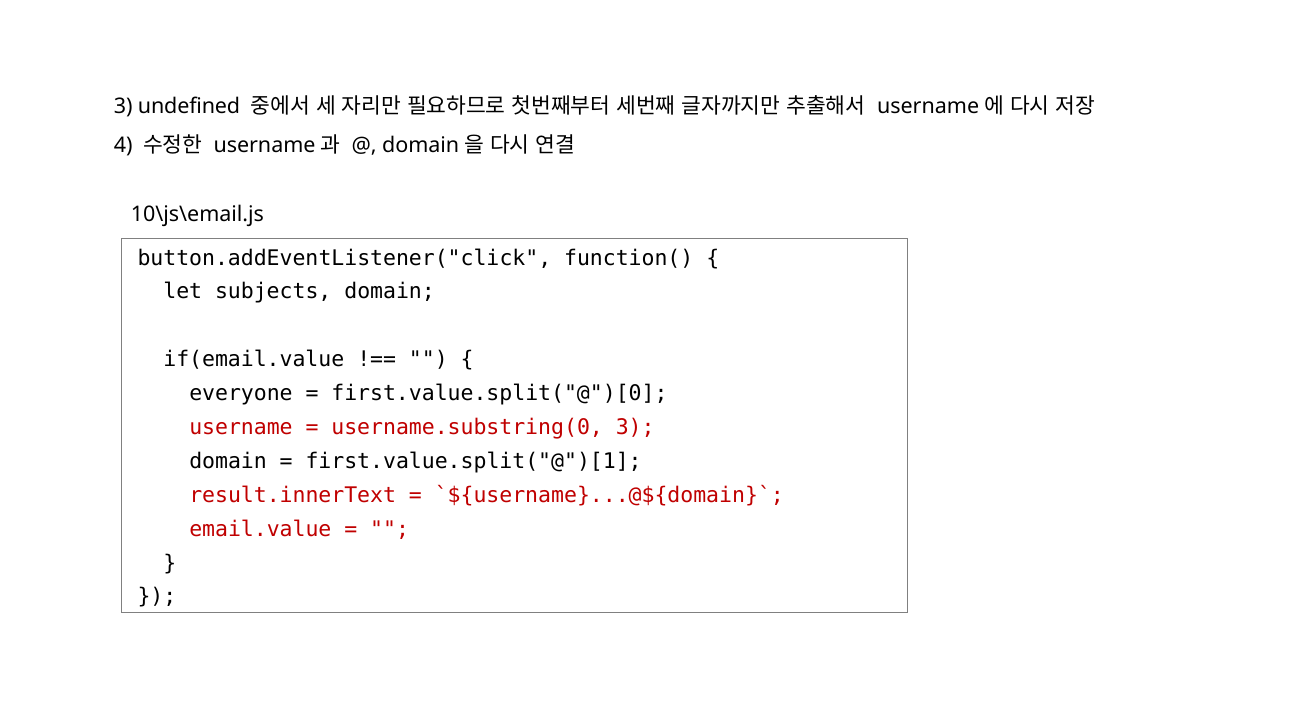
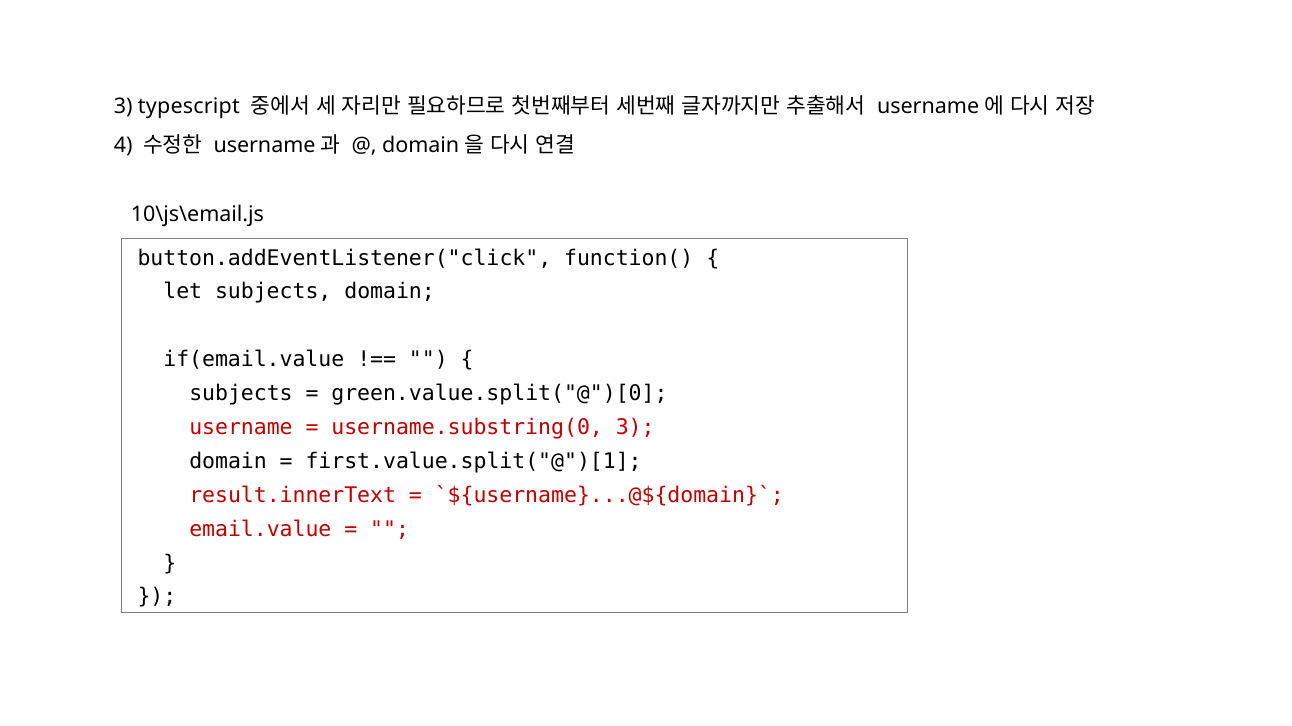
undefined: undefined -> typescript
everyone at (241, 394): everyone -> subjects
first.value.split("@")[0: first.value.split("@")[0 -> green.value.split("@")[0
